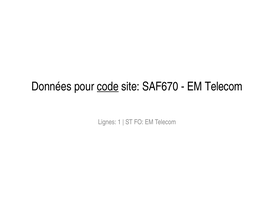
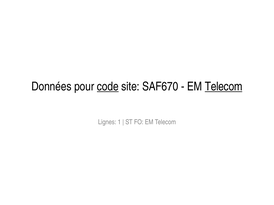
Telecom at (224, 87) underline: none -> present
